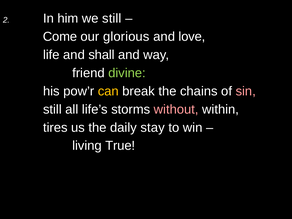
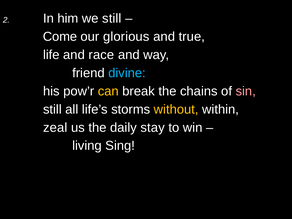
love: love -> true
shall: shall -> race
divine colour: light green -> light blue
without colour: pink -> yellow
tires: tires -> zeal
True: True -> Sing
